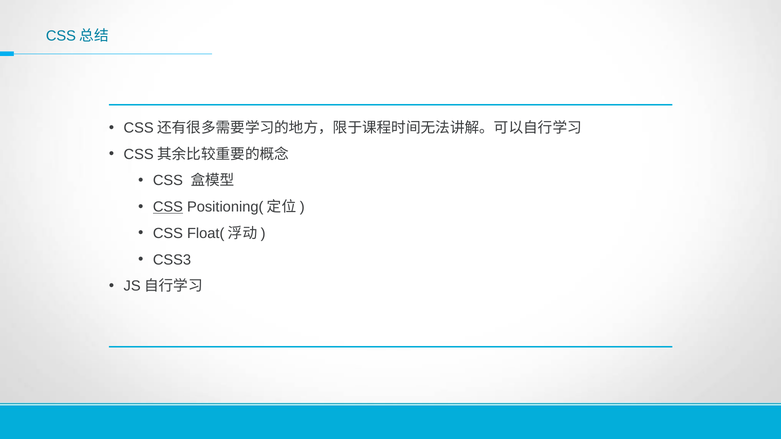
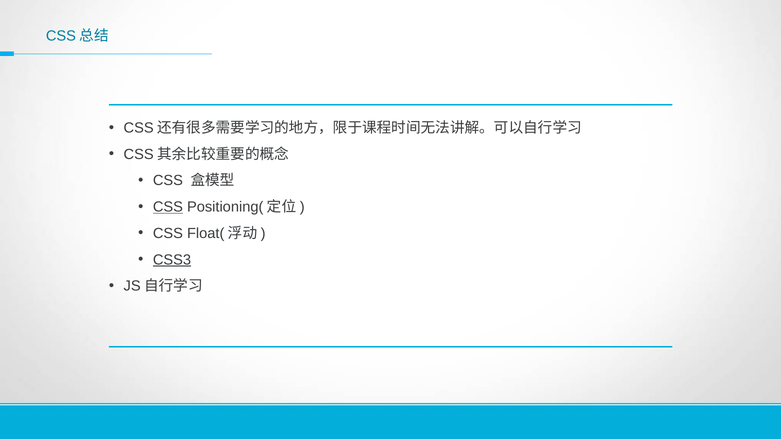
CSS3 underline: none -> present
